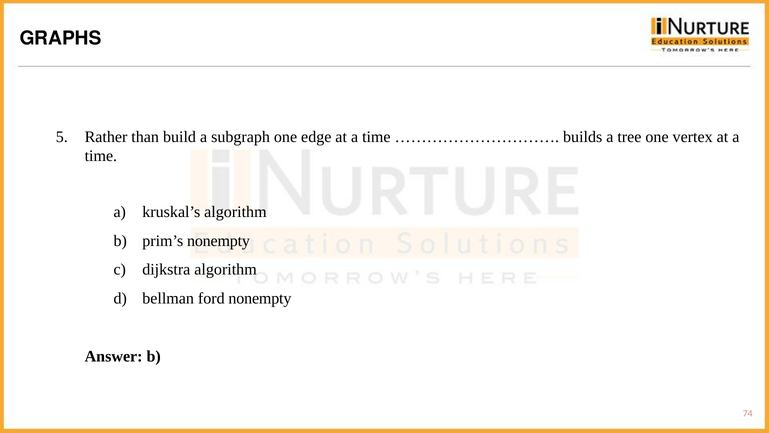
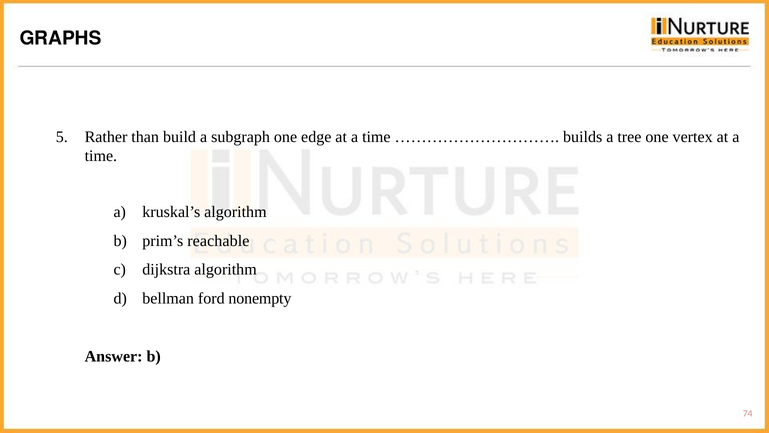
prim’s nonempty: nonempty -> reachable
